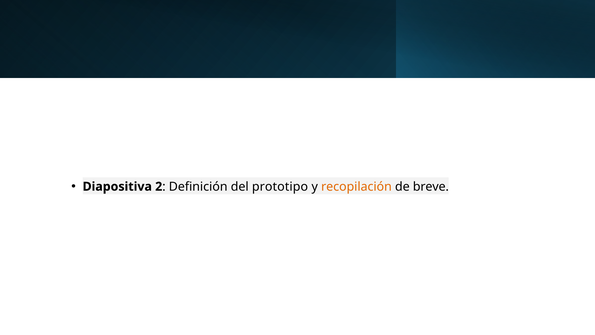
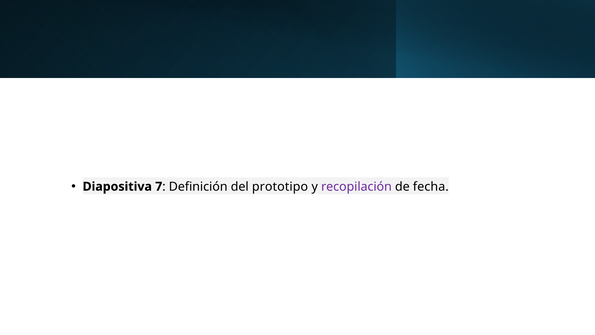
2: 2 -> 7
recopilación colour: orange -> purple
breve: breve -> fecha
